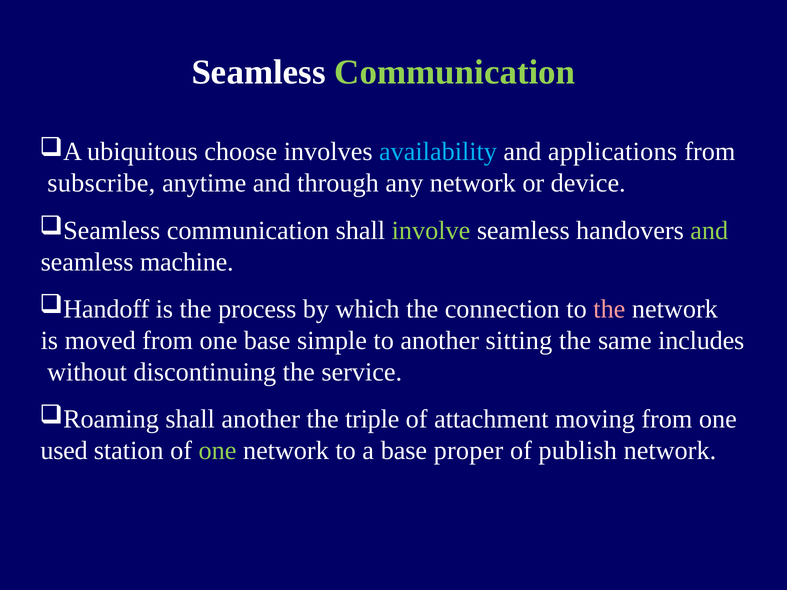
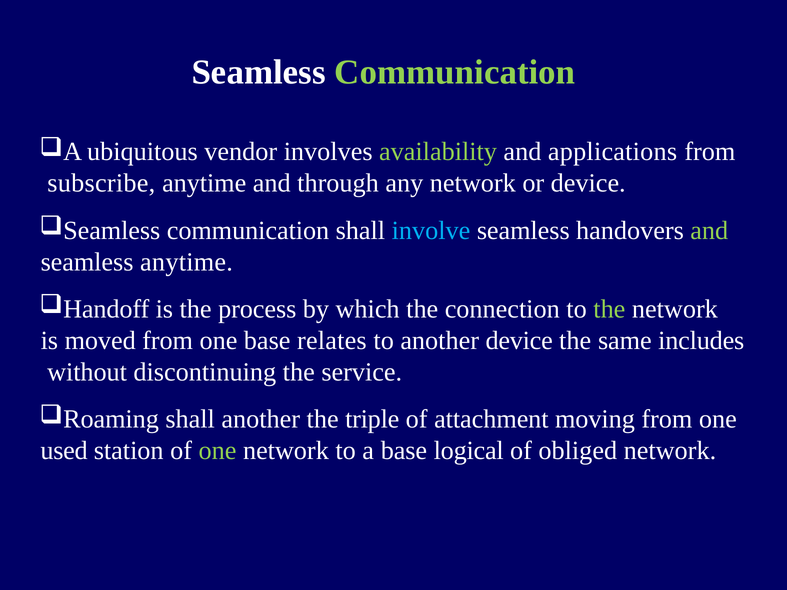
choose: choose -> vendor
availability colour: light blue -> light green
involve colour: light green -> light blue
seamless machine: machine -> anytime
the at (609, 309) colour: pink -> light green
simple: simple -> relates
another sitting: sitting -> device
proper: proper -> logical
publish: publish -> obliged
